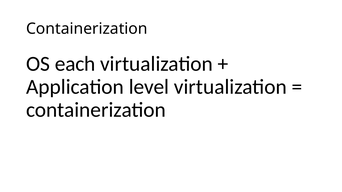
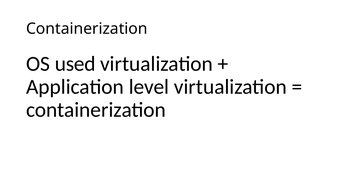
each: each -> used
